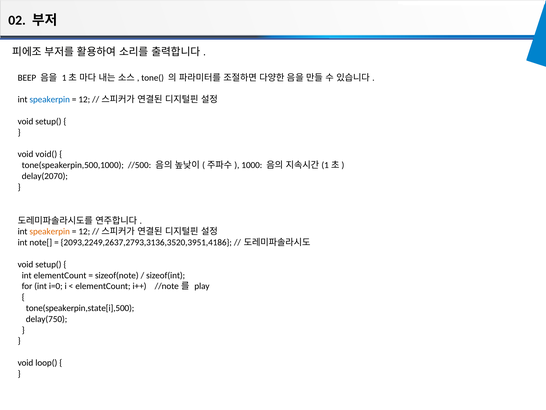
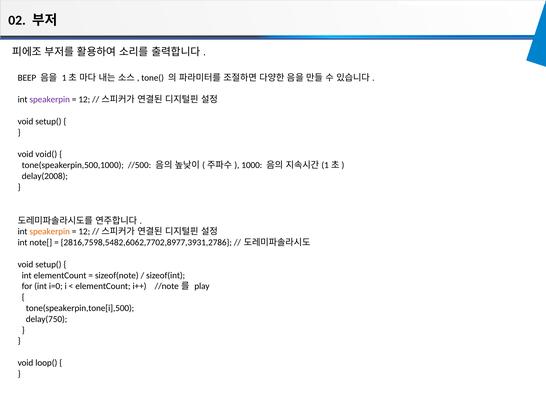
speakerpin at (50, 99) colour: blue -> purple
delay(2070: delay(2070 -> delay(2008
2093,2249,2637,2793,3136,3520,3951,4186: 2093,2249,2637,2793,3136,3520,3951,4186 -> 2816,7598,5482,6062,7702,8977,3931,2786
tone(speakerpin,state[i],500: tone(speakerpin,state[i],500 -> tone(speakerpin,tone[i],500
